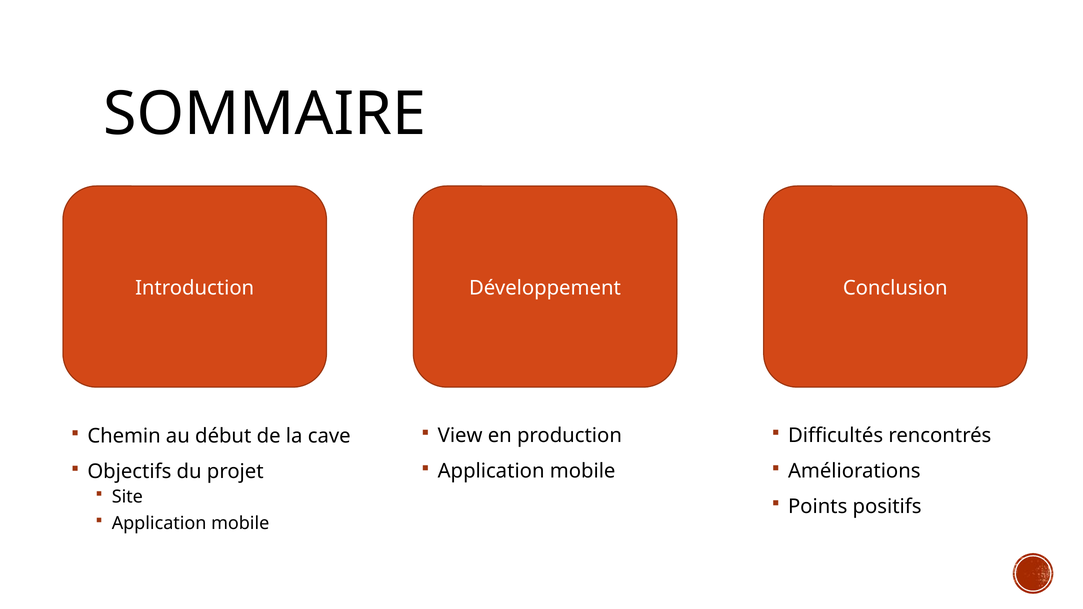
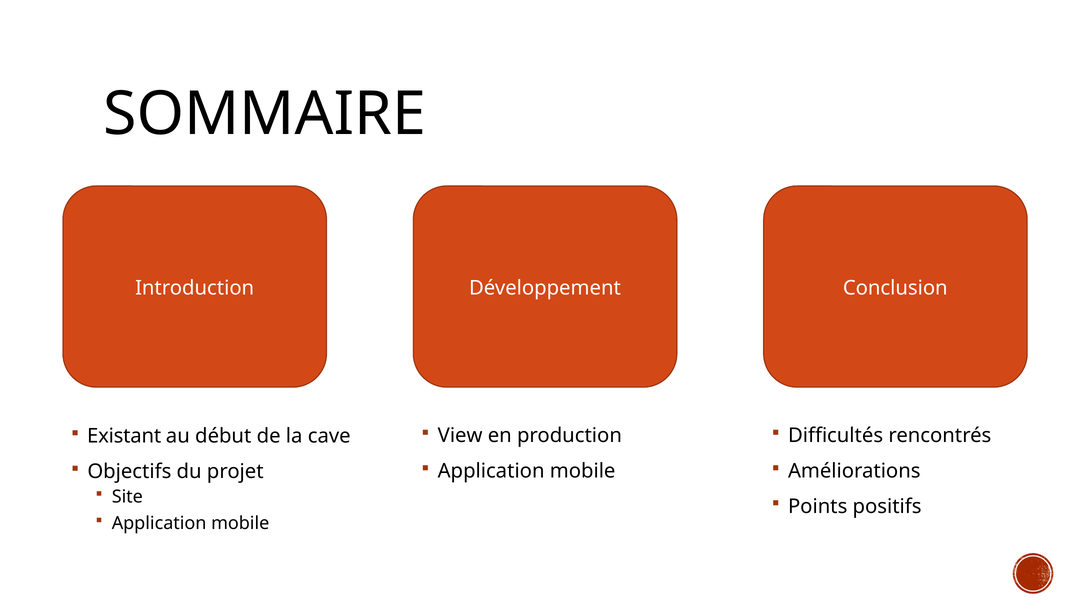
Chemin: Chemin -> Existant
